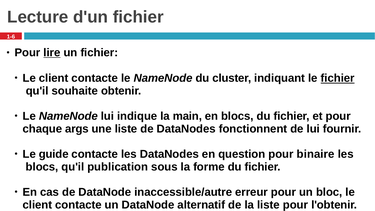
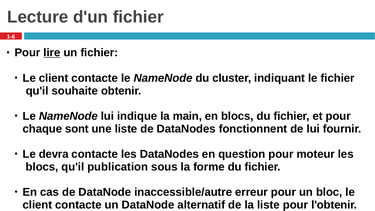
fichier at (338, 78) underline: present -> none
args: args -> sont
guide: guide -> devra
binaire: binaire -> moteur
